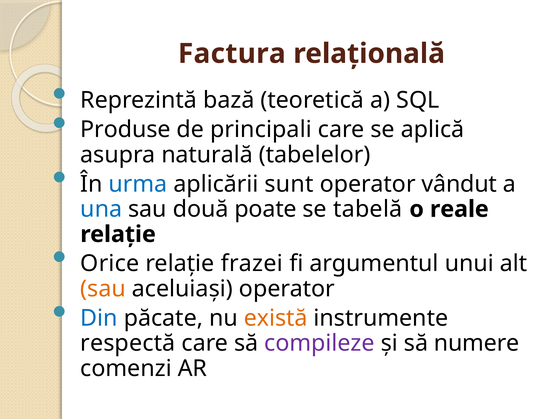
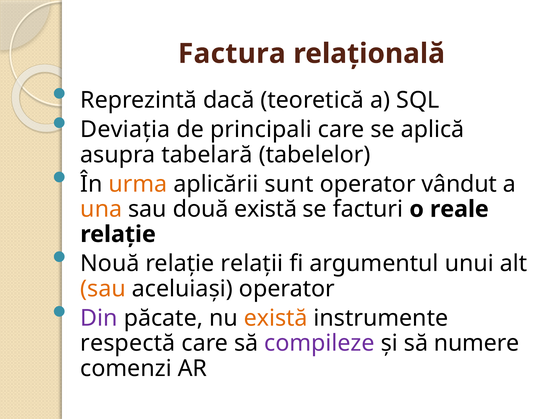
bază: bază -> dacă
Produse: Produse -> Deviaţia
naturală: naturală -> tabelară
urma colour: blue -> orange
una colour: blue -> orange
două poate: poate -> există
tabelă: tabelă -> facturi
Orice: Orice -> Nouă
frazei: frazei -> relaţii
Din colour: blue -> purple
